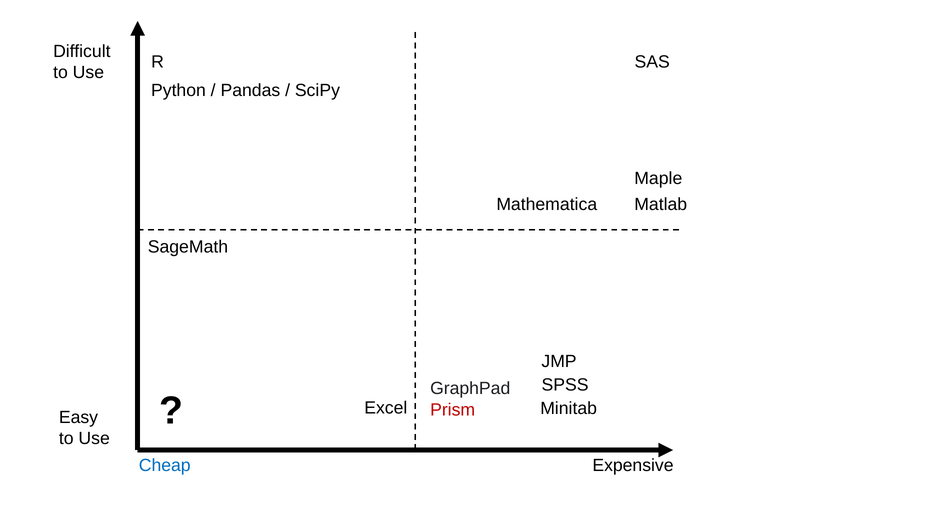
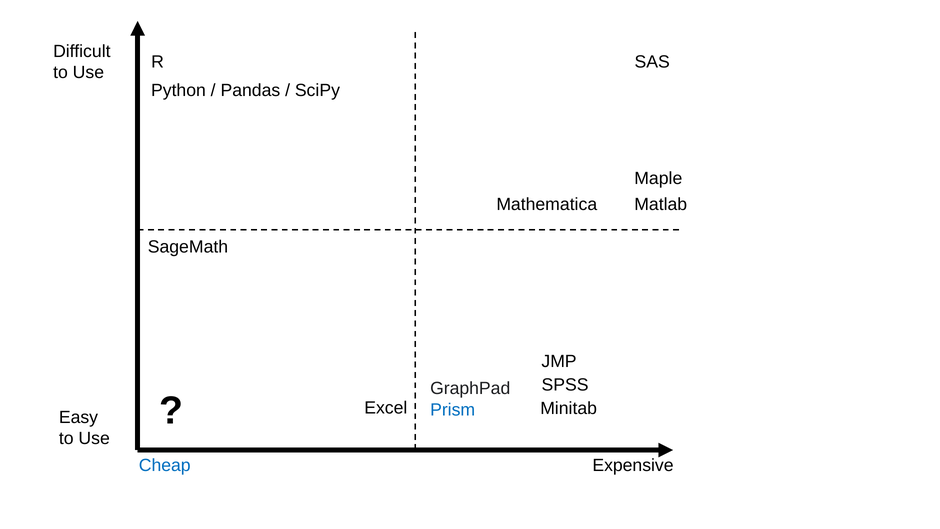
Prism colour: red -> blue
